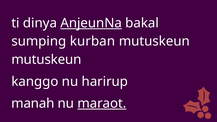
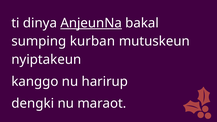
mutuskeun at (46, 60): mutuskeun -> nyiptakeun
manah: manah -> dengki
maraot underline: present -> none
